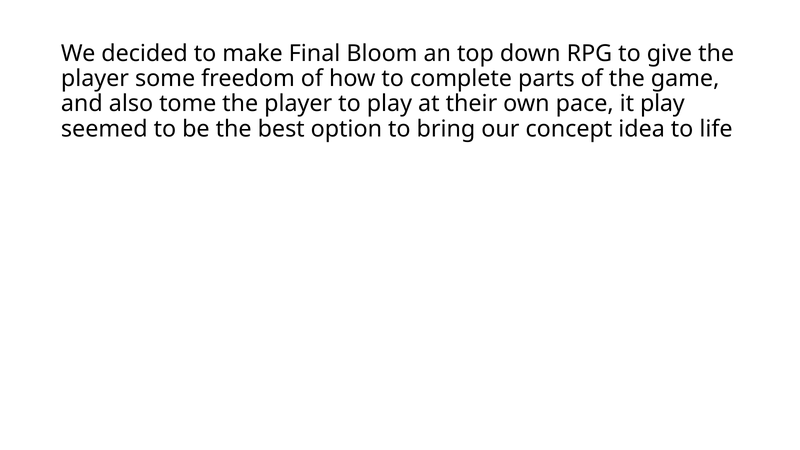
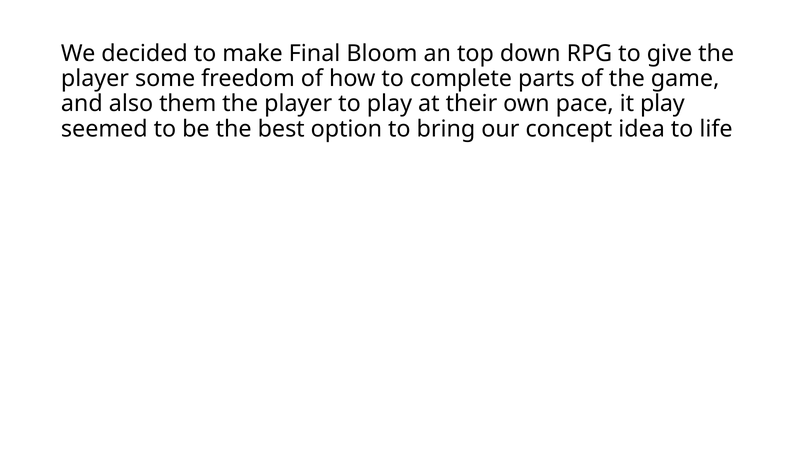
tome: tome -> them
